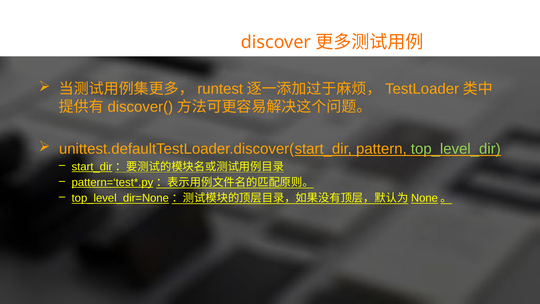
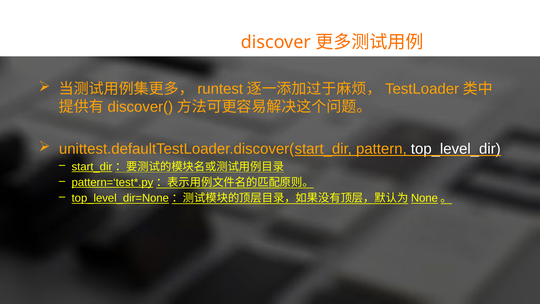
top_level_dir colour: light green -> white
